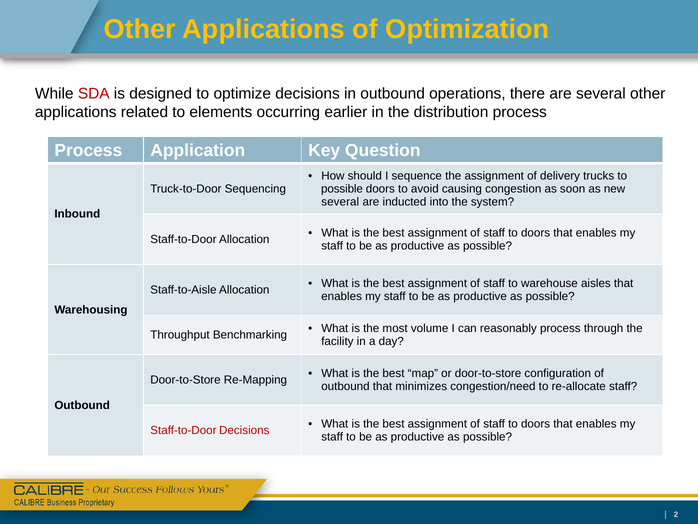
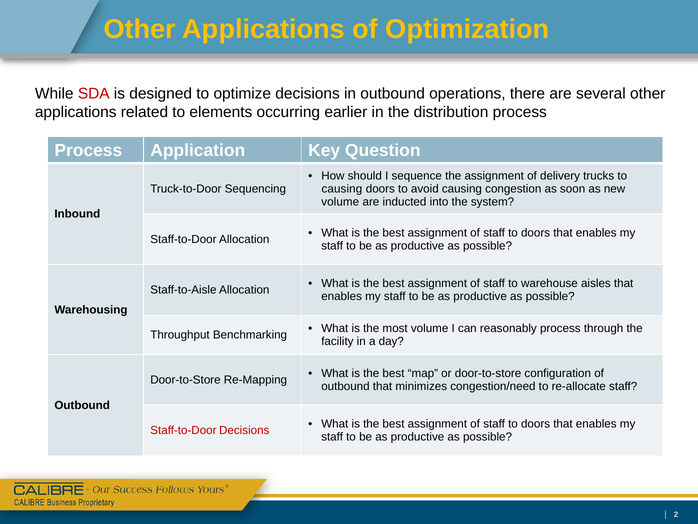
possible at (342, 189): possible -> causing
several at (340, 202): several -> volume
